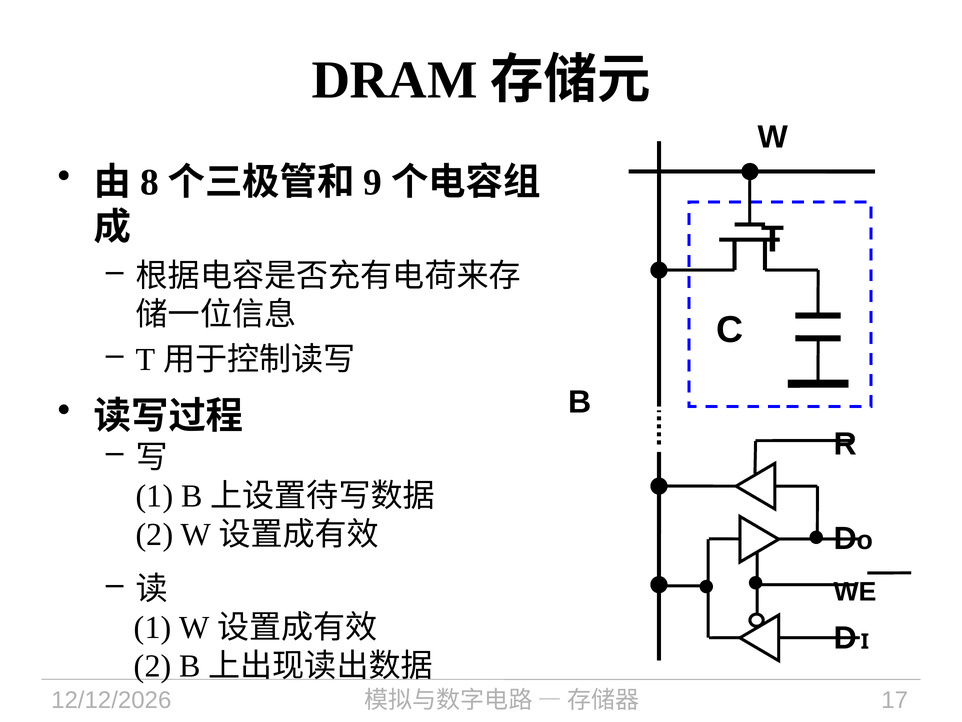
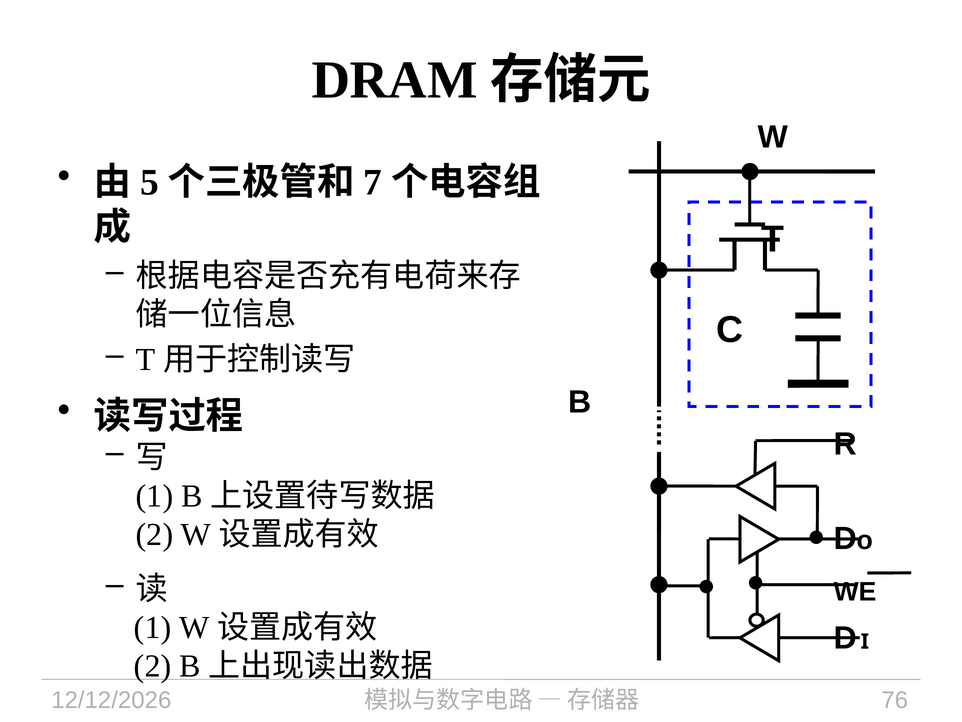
8: 8 -> 5
9: 9 -> 7
17: 17 -> 76
